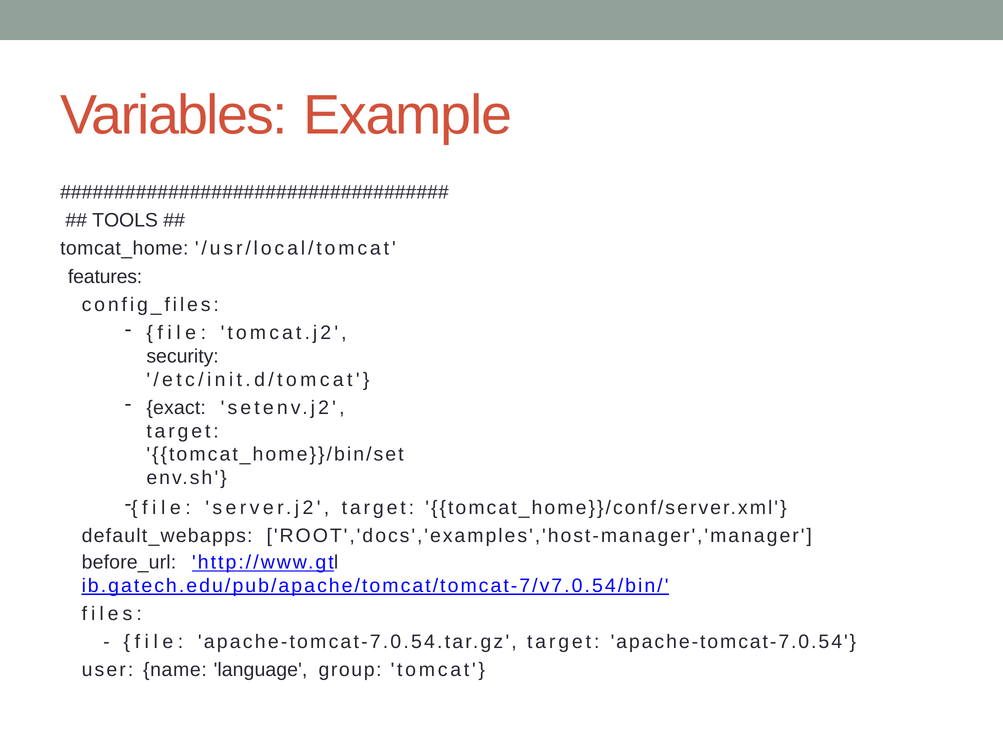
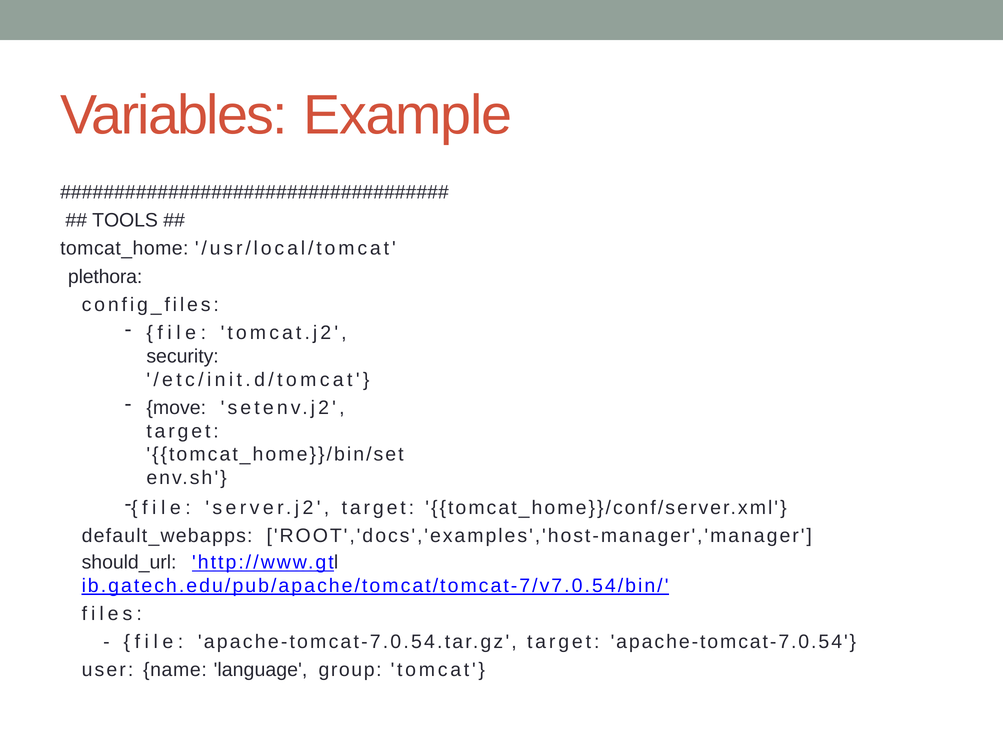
features: features -> plethora
exact: exact -> move
before_url: before_url -> should_url
